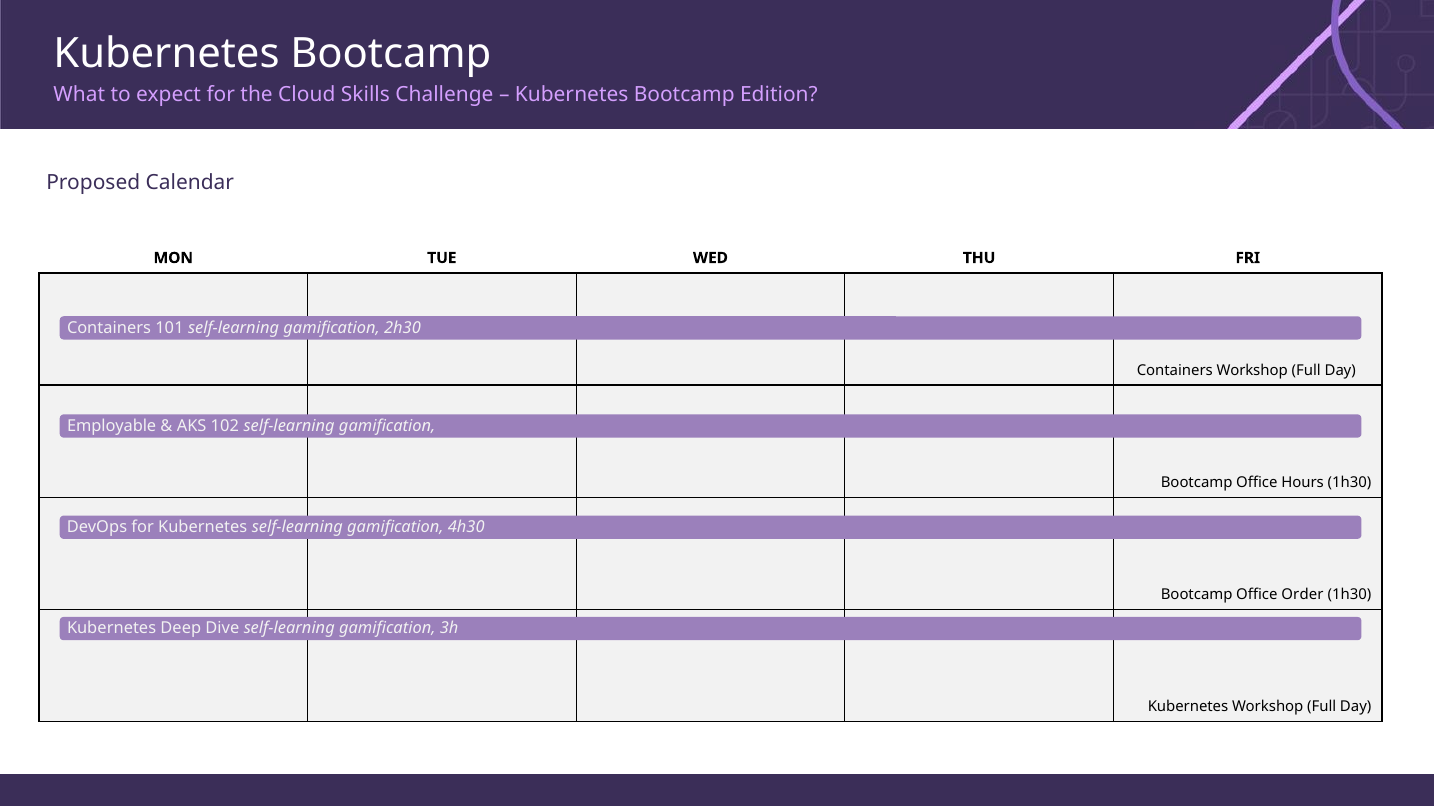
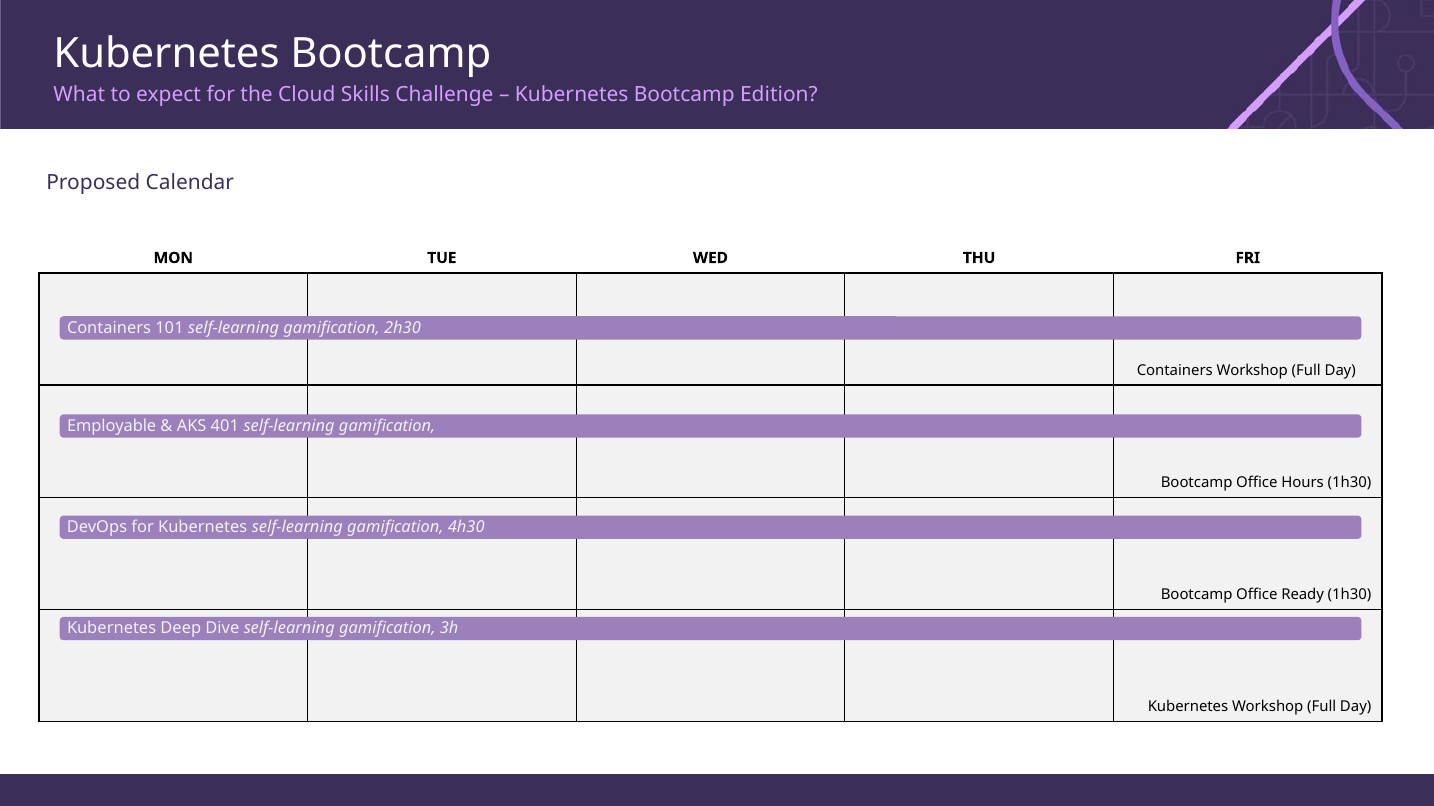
102: 102 -> 401
Order: Order -> Ready
